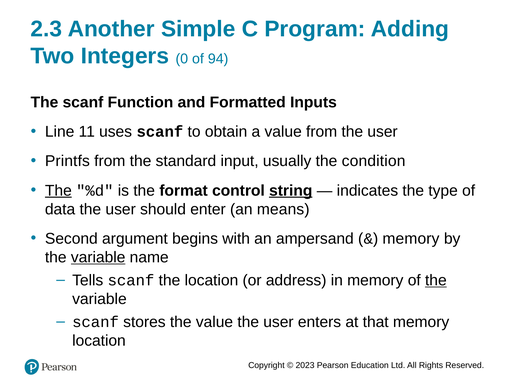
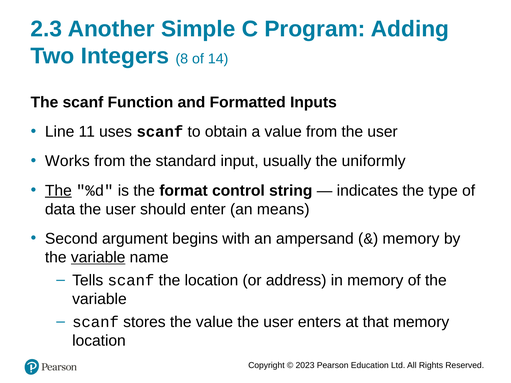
0: 0 -> 8
94: 94 -> 14
Printfs: Printfs -> Works
condition: condition -> uniformly
string underline: present -> none
the at (436, 280) underline: present -> none
